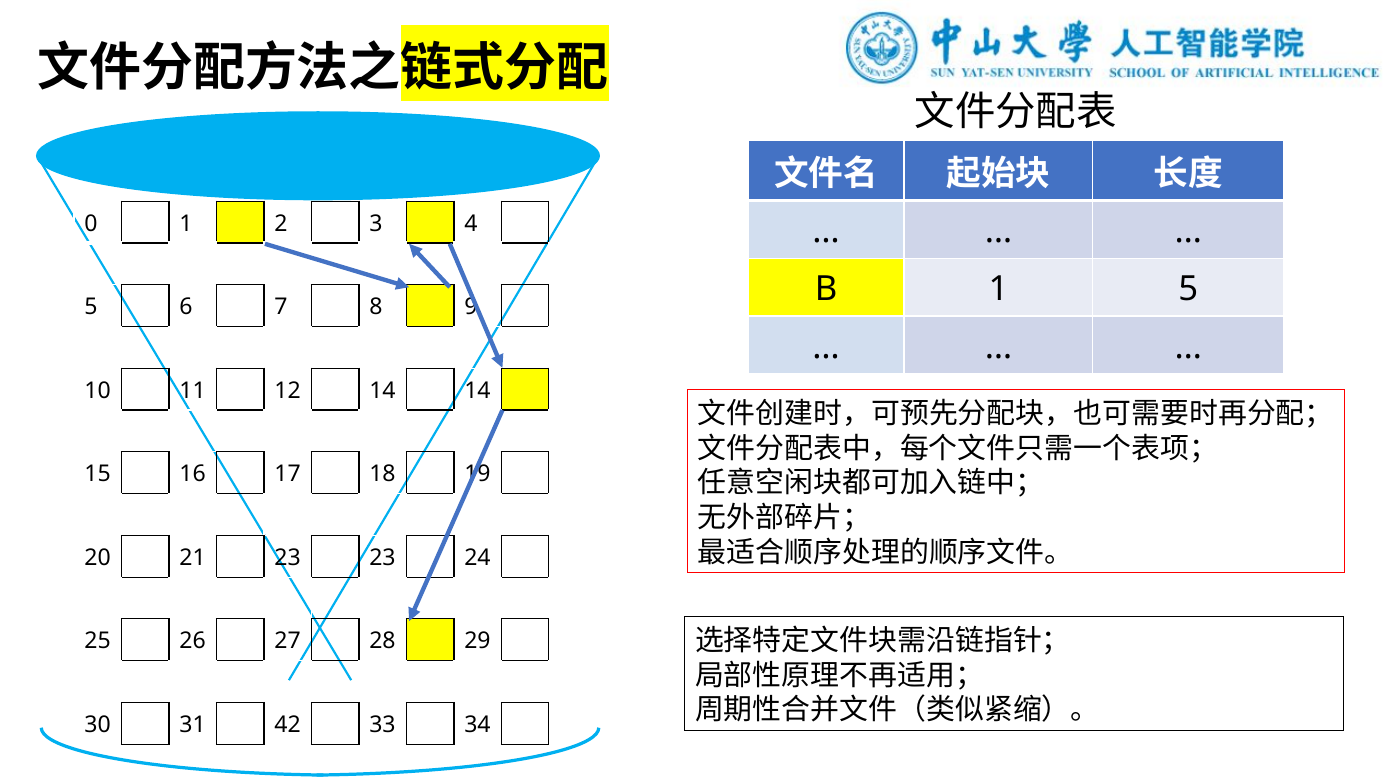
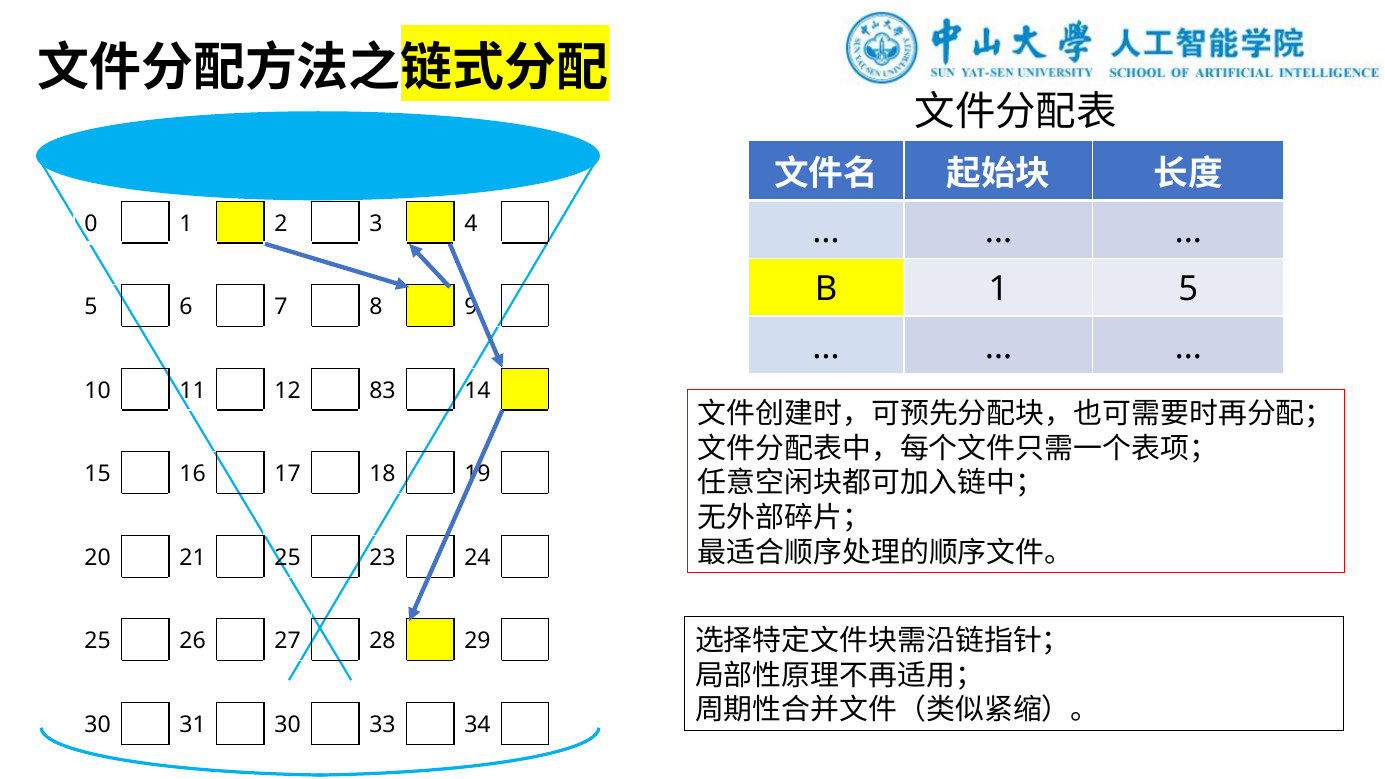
12 14: 14 -> 83
21 23: 23 -> 25
31 42: 42 -> 30
